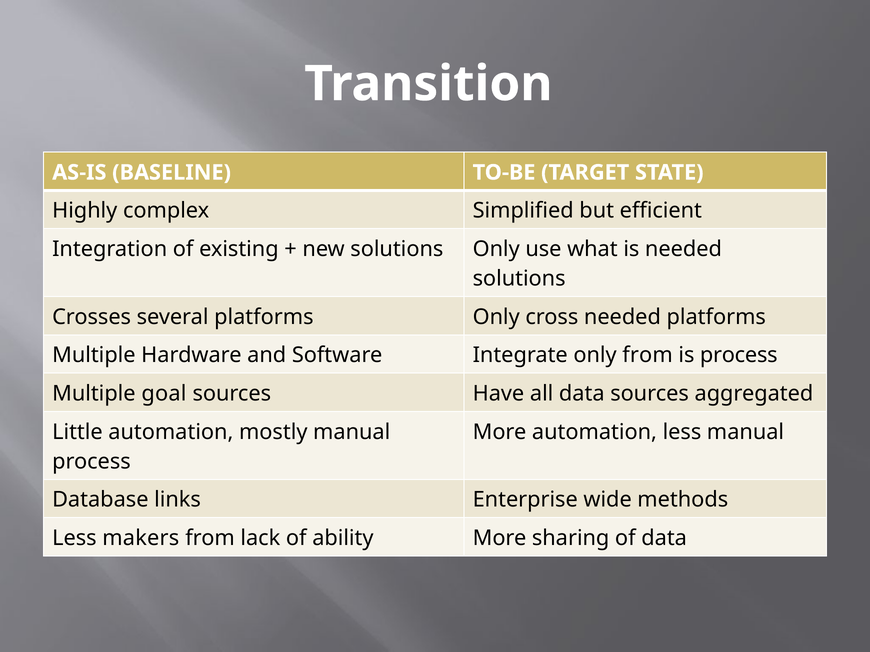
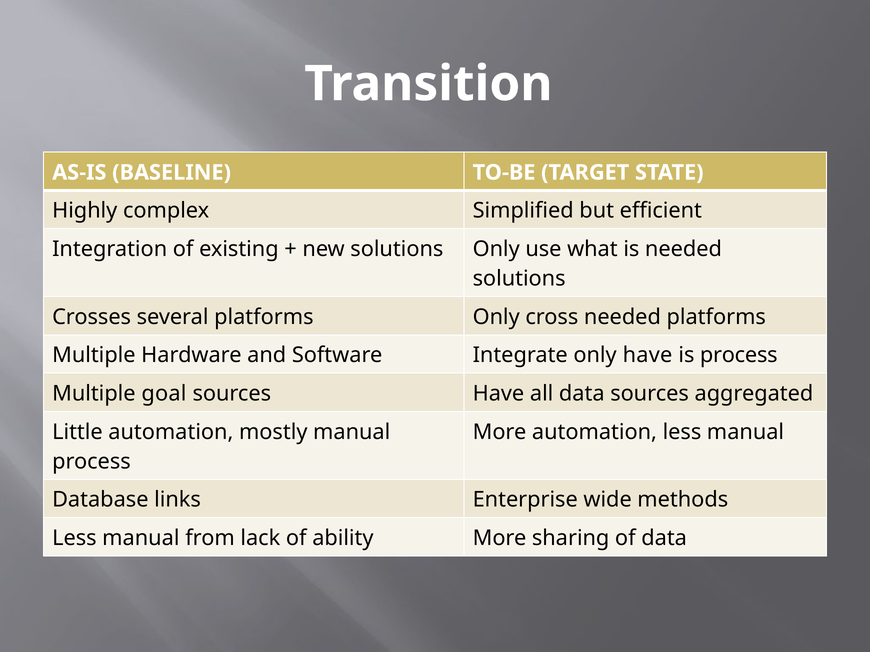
only from: from -> have
makers at (141, 538): makers -> manual
